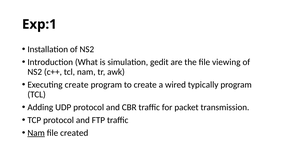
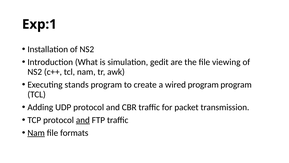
Executing create: create -> stands
wired typically: typically -> program
and at (83, 120) underline: none -> present
created: created -> formats
